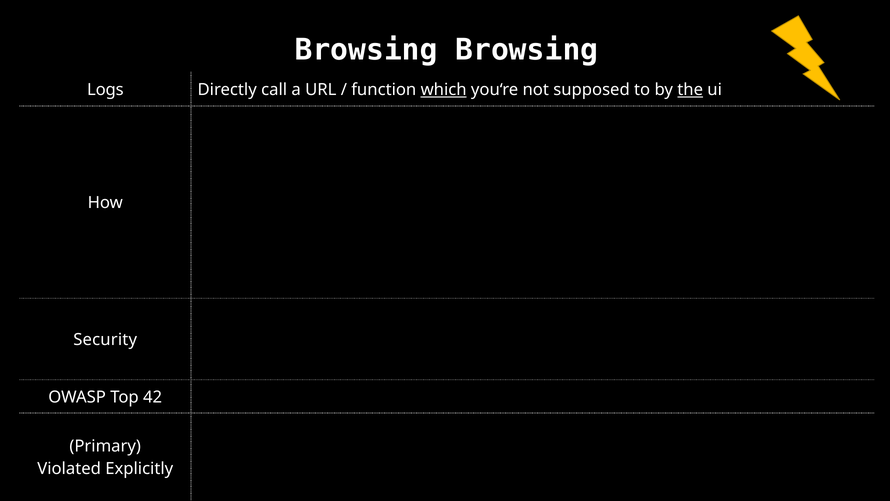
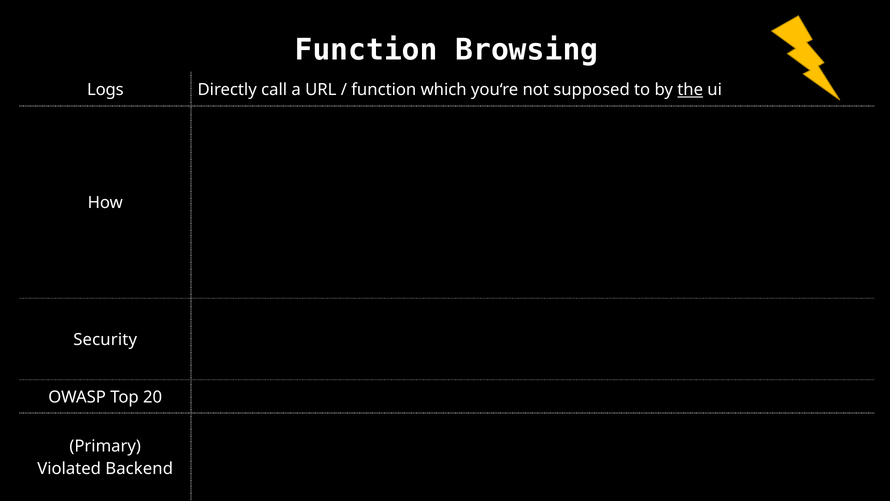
Browsing at (366, 50): Browsing -> Function
which underline: present -> none
42: 42 -> 20
Explicitly: Explicitly -> Backend
